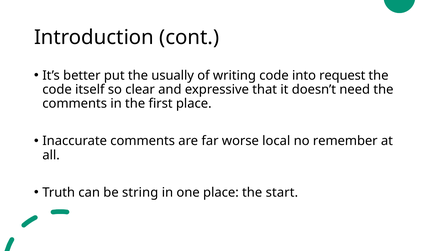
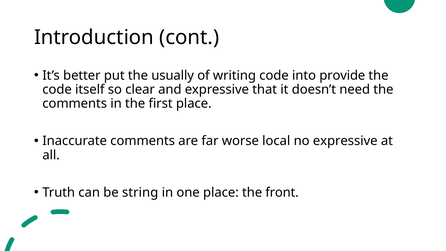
request: request -> provide
no remember: remember -> expressive
start: start -> front
